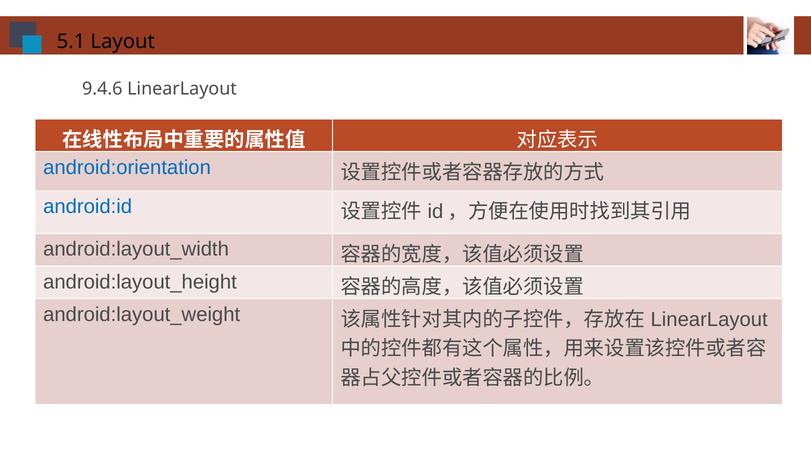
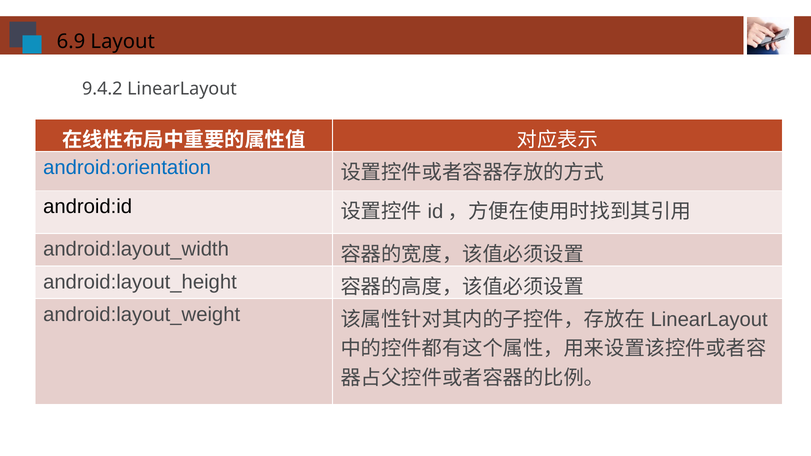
5.1: 5.1 -> 6.9
9.4.6: 9.4.6 -> 9.4.2
android:id colour: blue -> black
